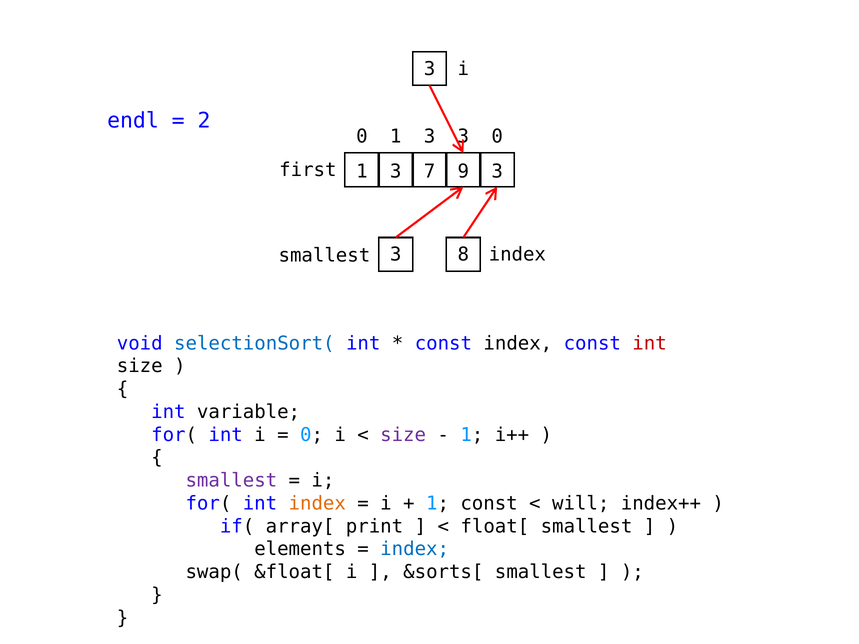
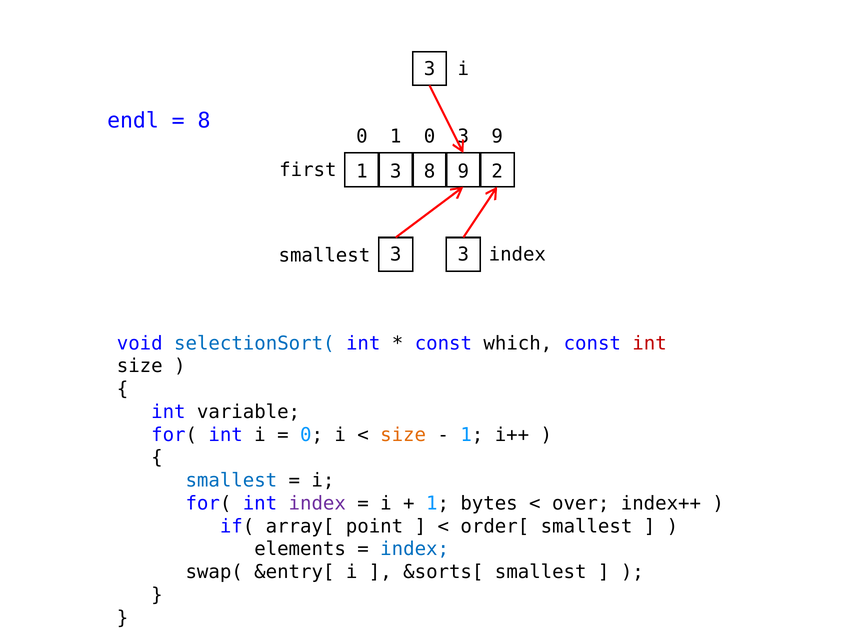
2 at (204, 121): 2 -> 8
3 at (430, 136): 3 -> 0
0 at (497, 136): 0 -> 9
3 7: 7 -> 8
9 3: 3 -> 2
3 8: 8 -> 3
const index: index -> which
size at (403, 435) colour: purple -> orange
smallest at (231, 481) colour: purple -> blue
index at (317, 504) colour: orange -> purple
1 const: const -> bytes
will: will -> over
print: print -> point
float[: float[ -> order[
&float[: &float[ -> &entry[
